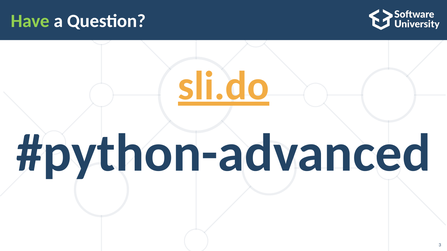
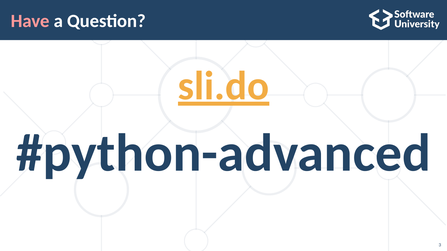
Have colour: light green -> pink
